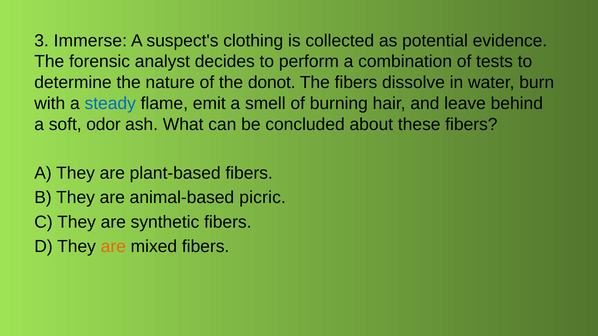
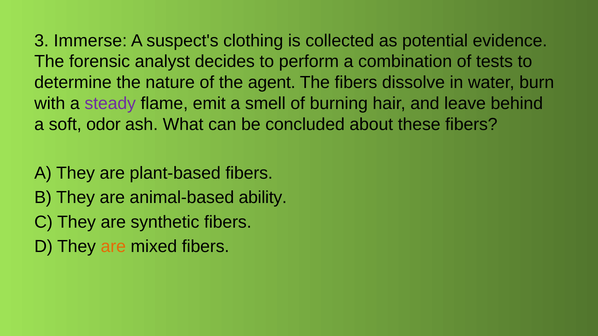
donot: donot -> agent
steady colour: blue -> purple
picric: picric -> ability
